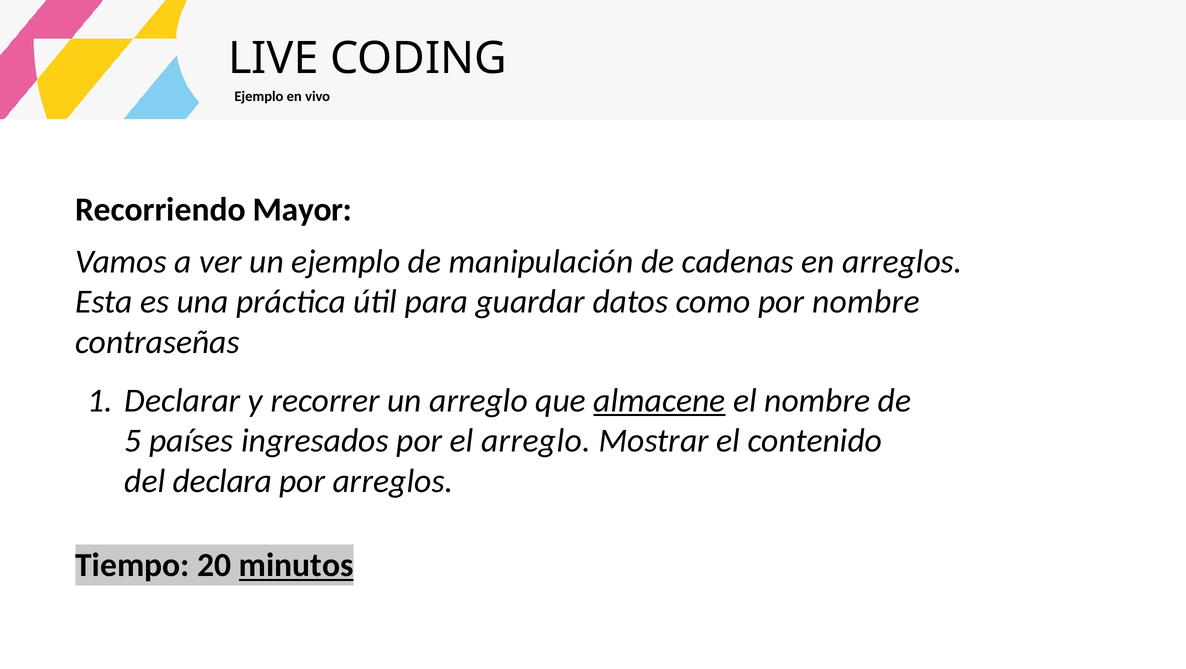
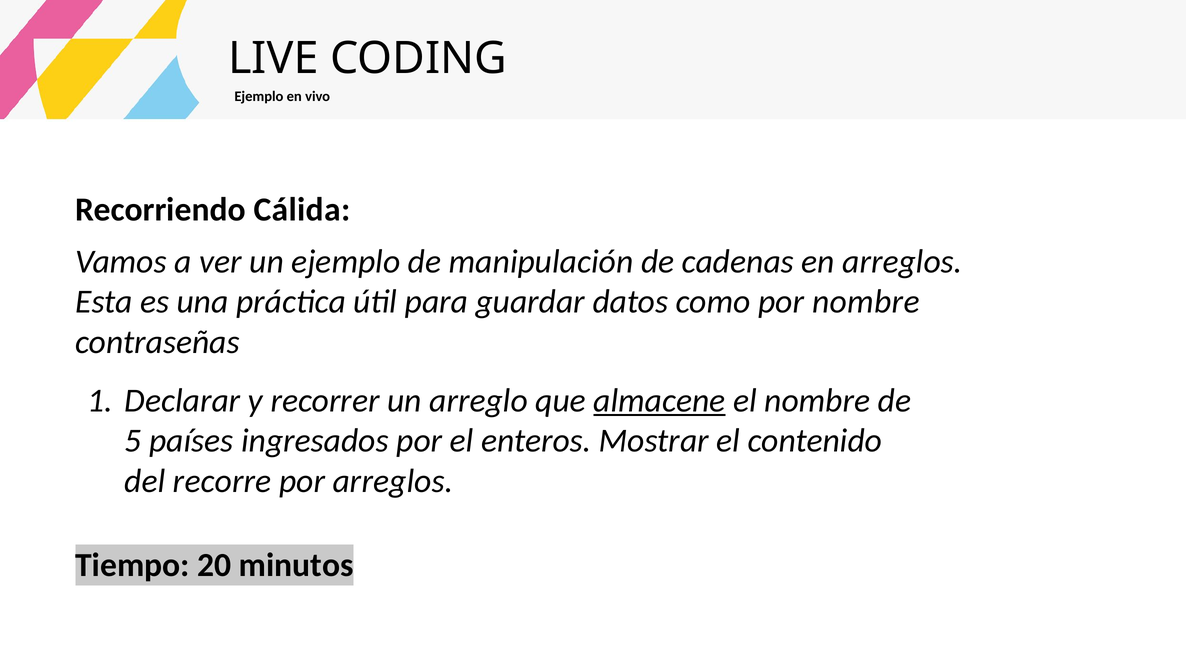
Mayor: Mayor -> Cálida
el arreglo: arreglo -> enteros
declara: declara -> recorre
minutos underline: present -> none
